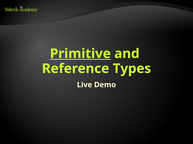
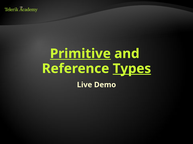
Types underline: none -> present
